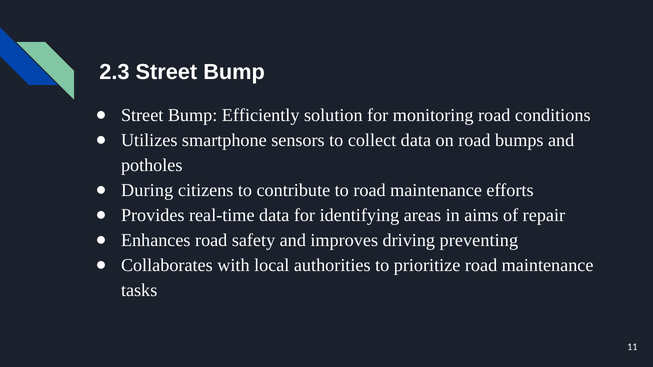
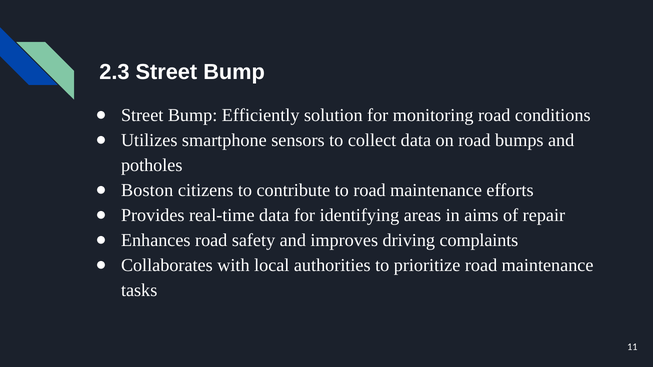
During: During -> Boston
preventing: preventing -> complaints
